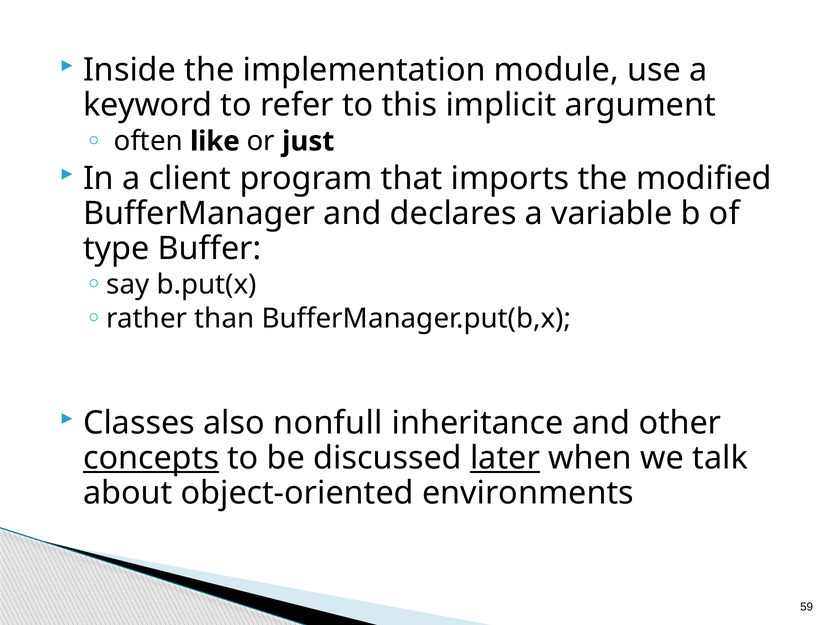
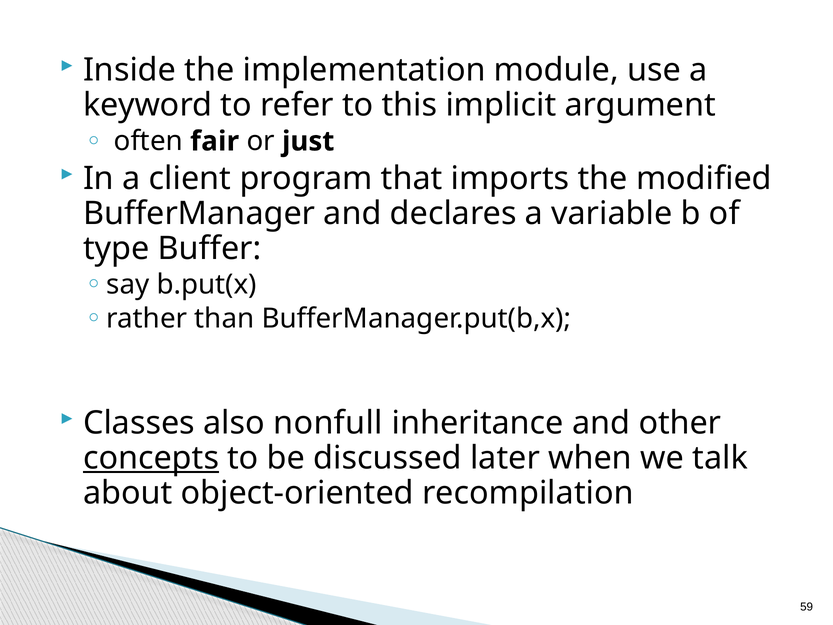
like: like -> fair
later underline: present -> none
environments: environments -> recompilation
